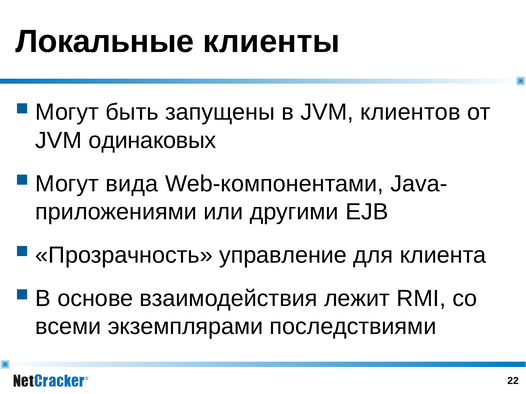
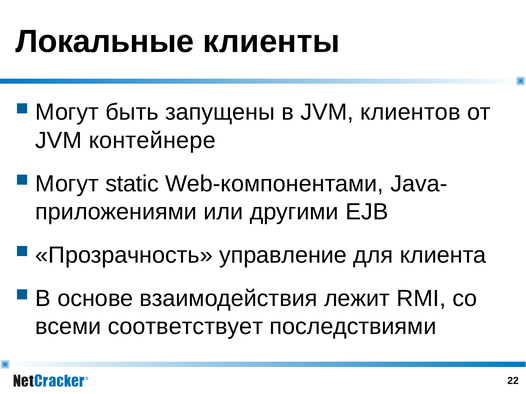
одинаковых: одинаковых -> контейнере
вида: вида -> static
экземплярами: экземплярами -> соответствует
